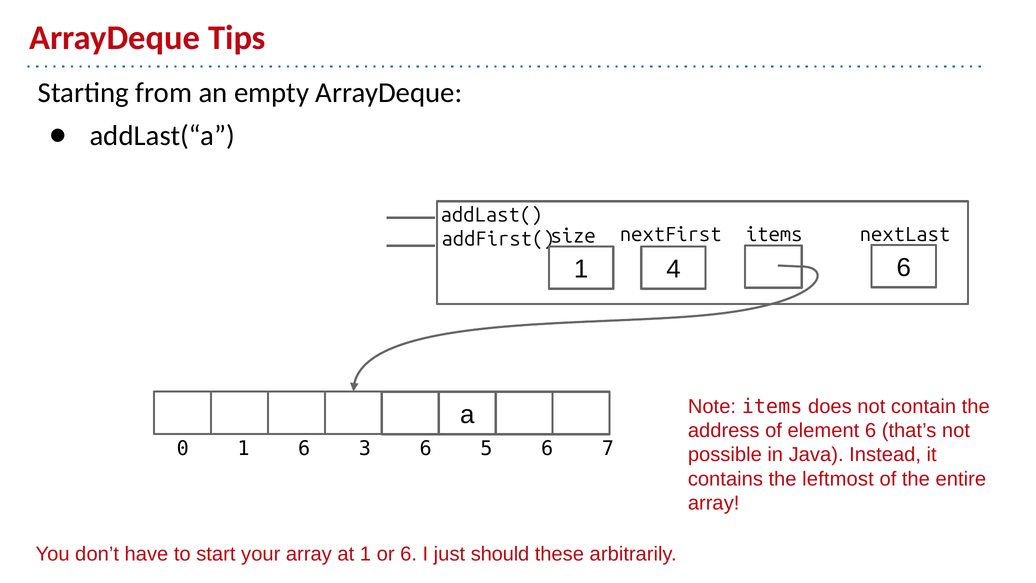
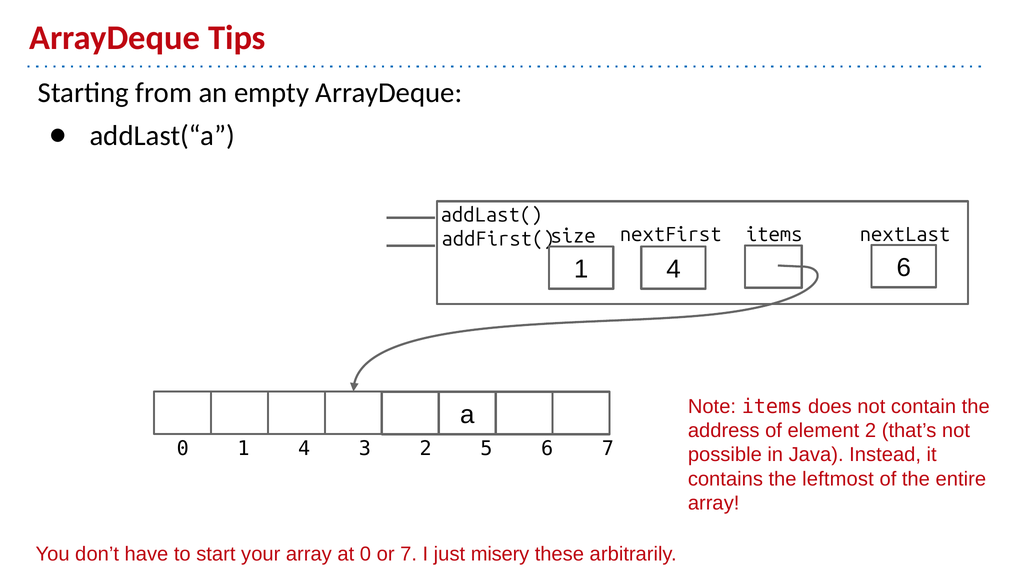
element 6: 6 -> 2
1 6: 6 -> 4
3 6: 6 -> 2
at 1: 1 -> 0
or 6: 6 -> 7
should: should -> misery
